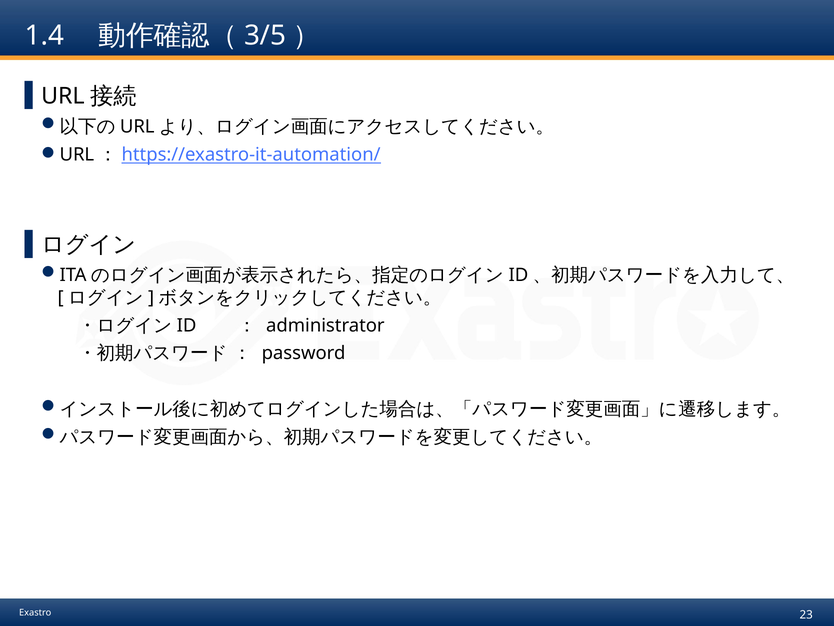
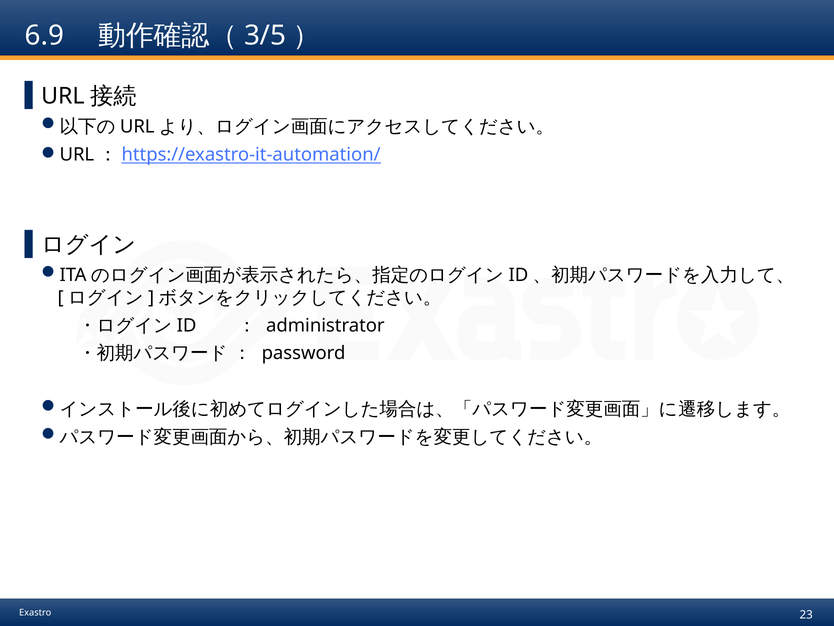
1.4: 1.4 -> 6.9
